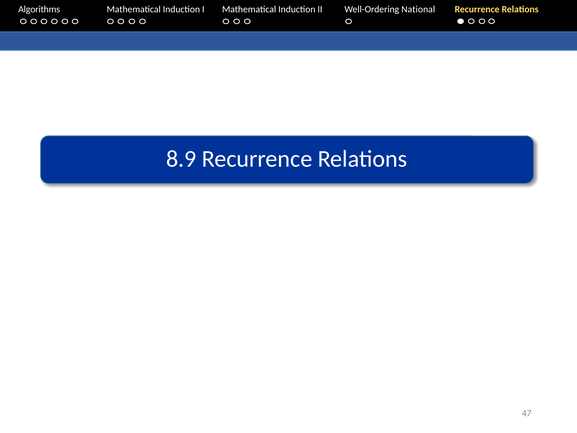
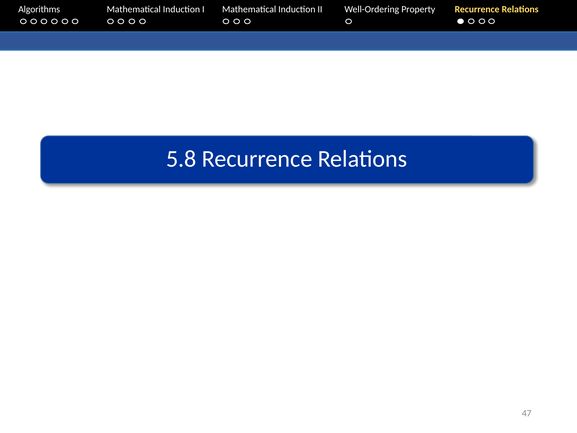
National: National -> Property
8.9: 8.9 -> 5.8
